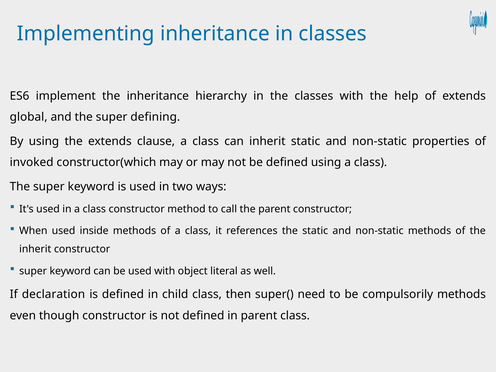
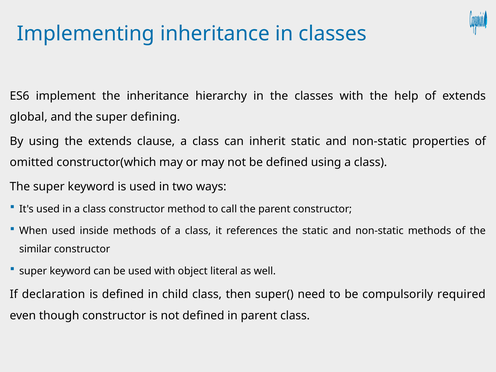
invoked: invoked -> omitted
inherit at (35, 249): inherit -> similar
compulsorily methods: methods -> required
